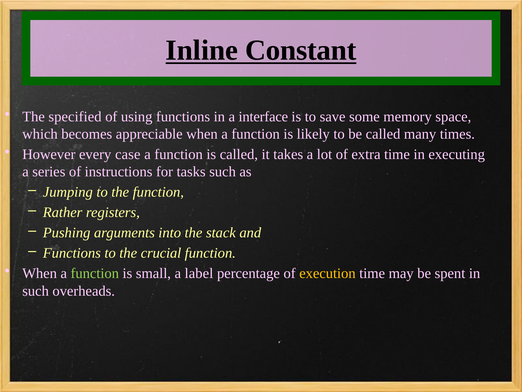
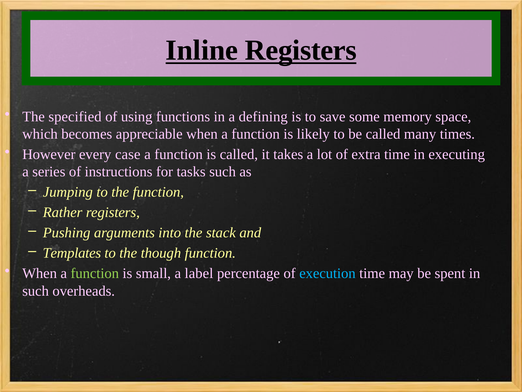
Inline Constant: Constant -> Registers
interface: interface -> defining
Functions at (72, 253): Functions -> Templates
crucial: crucial -> though
execution colour: yellow -> light blue
